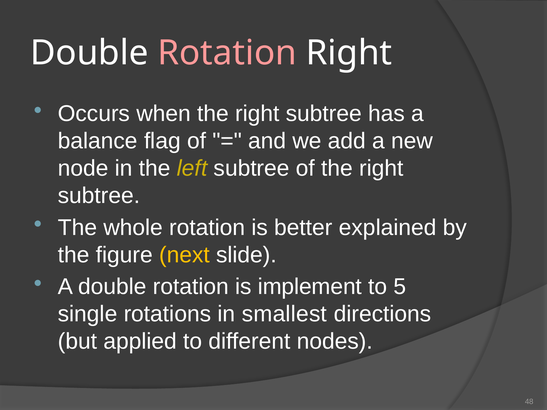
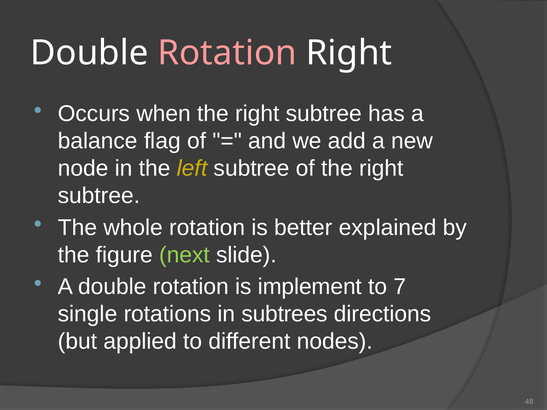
next colour: yellow -> light green
5: 5 -> 7
smallest: smallest -> subtrees
